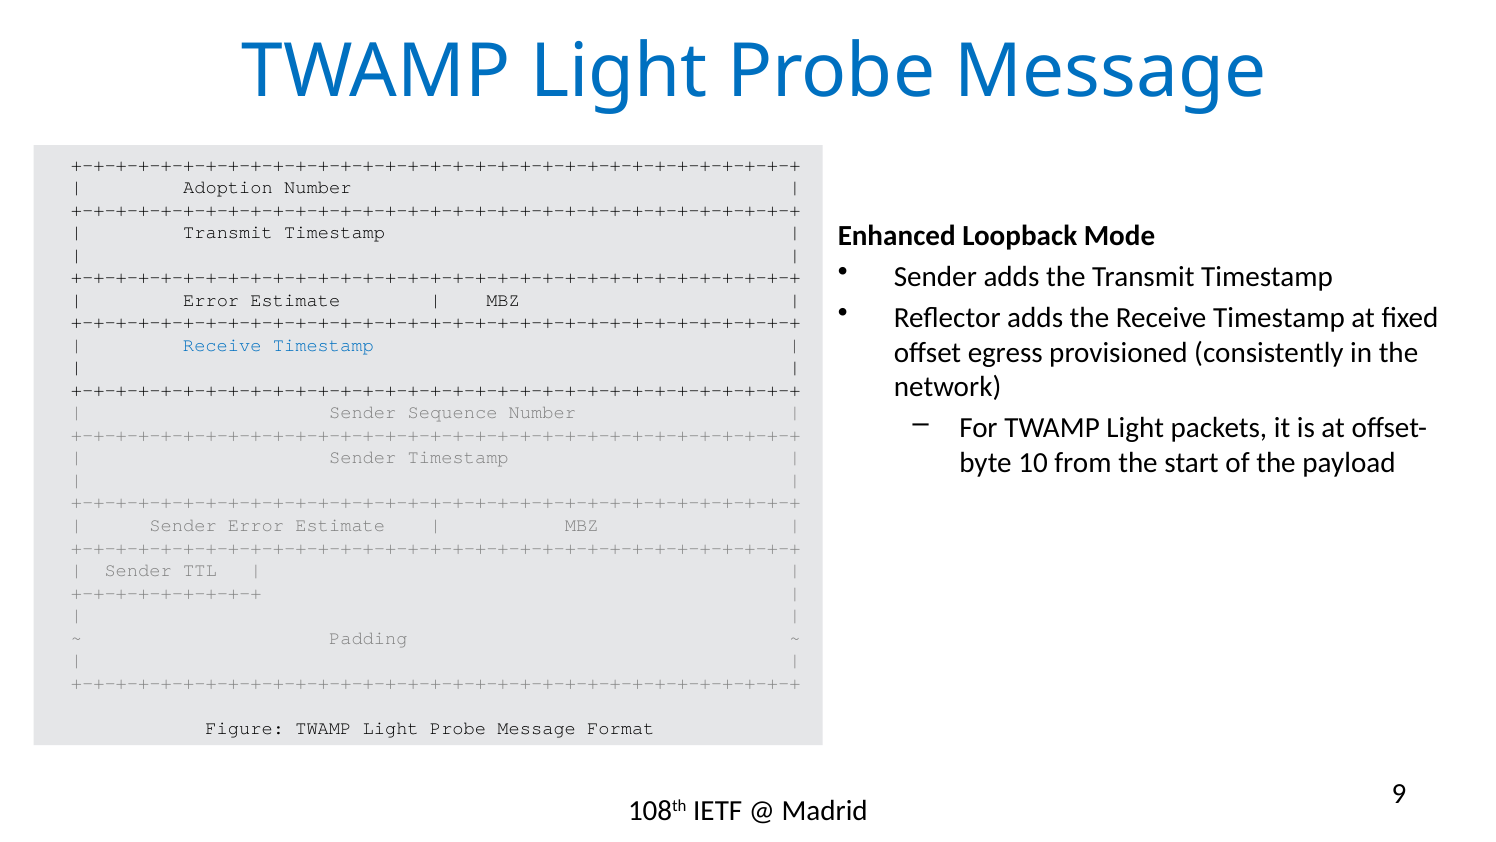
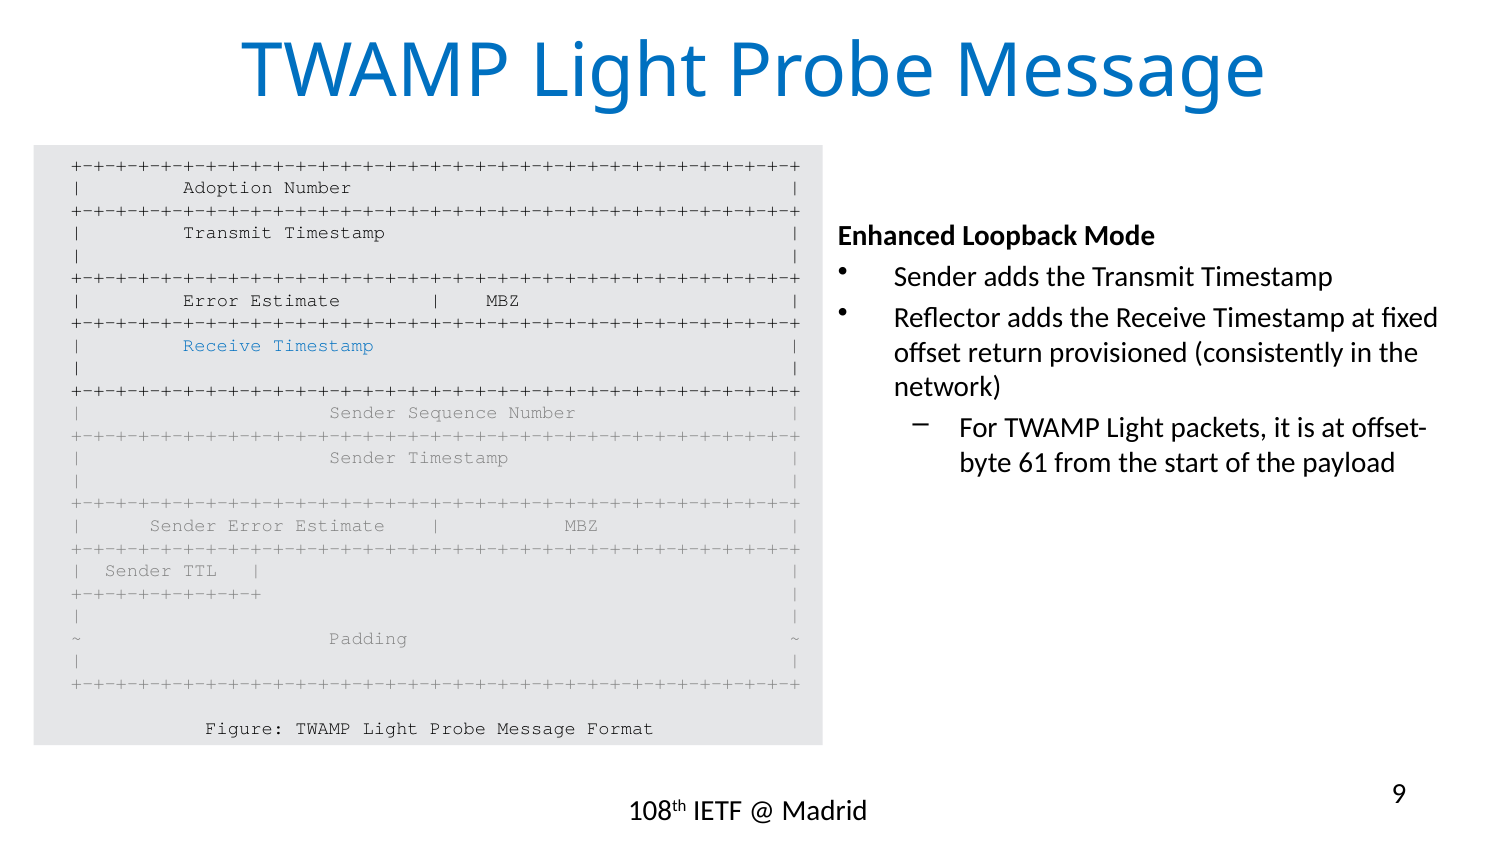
egress: egress -> return
10: 10 -> 61
